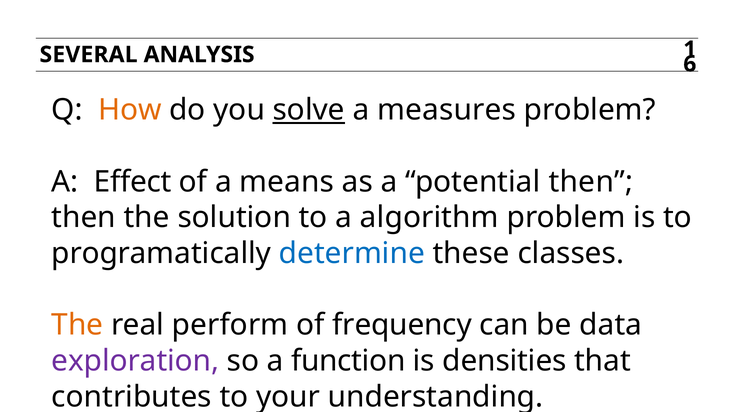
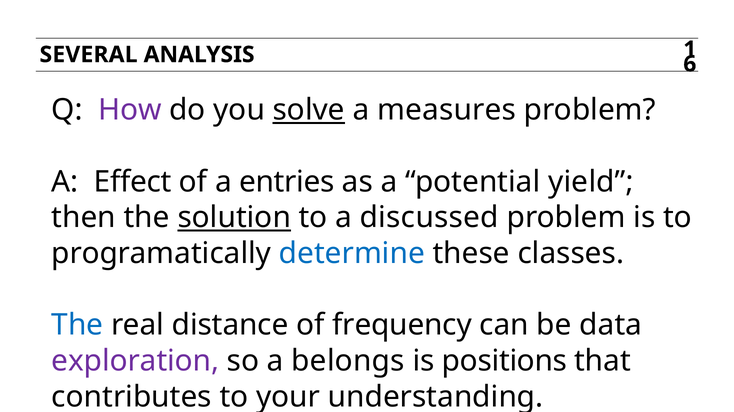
How colour: orange -> purple
means: means -> entries
potential then: then -> yield
solution underline: none -> present
algorithm: algorithm -> discussed
The at (77, 325) colour: orange -> blue
perform: perform -> distance
function: function -> belongs
densities: densities -> positions
